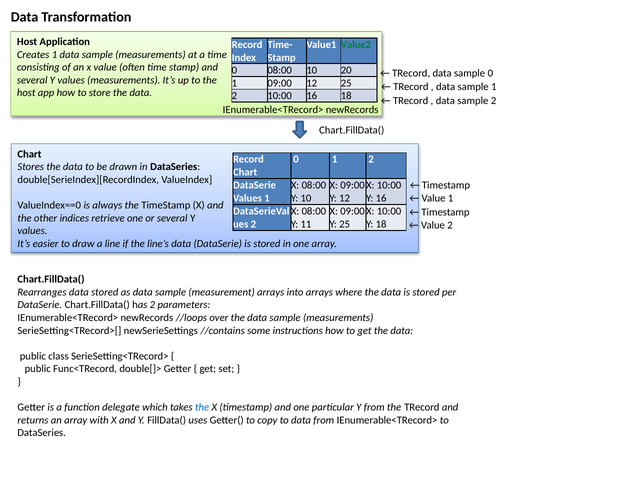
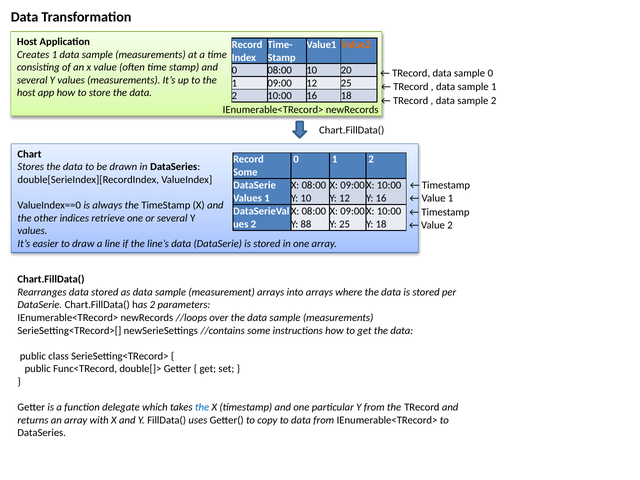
Value2 colour: green -> orange
Chart at (245, 172): Chart -> Some
11: 11 -> 88
